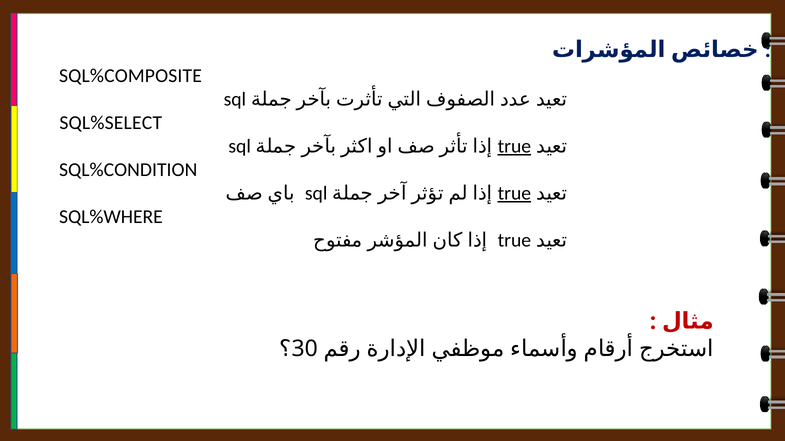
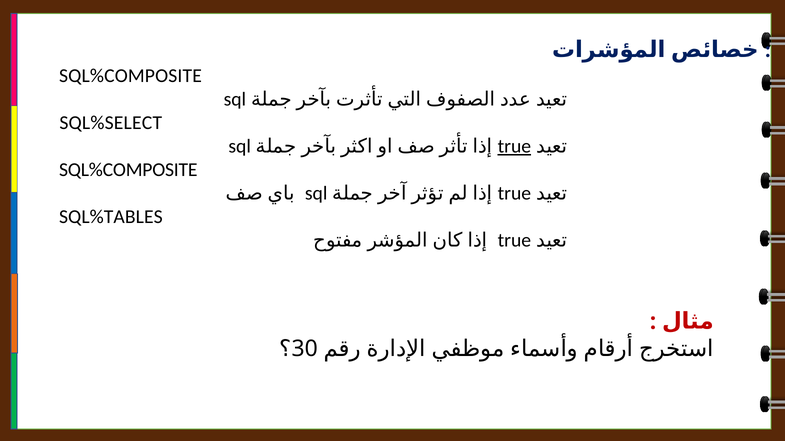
SQL%CONDITION at (128, 170): SQL%CONDITION -> SQL%COMPOSITE
true at (514, 194) underline: present -> none
SQL%WHERE: SQL%WHERE -> SQL%TABLES
